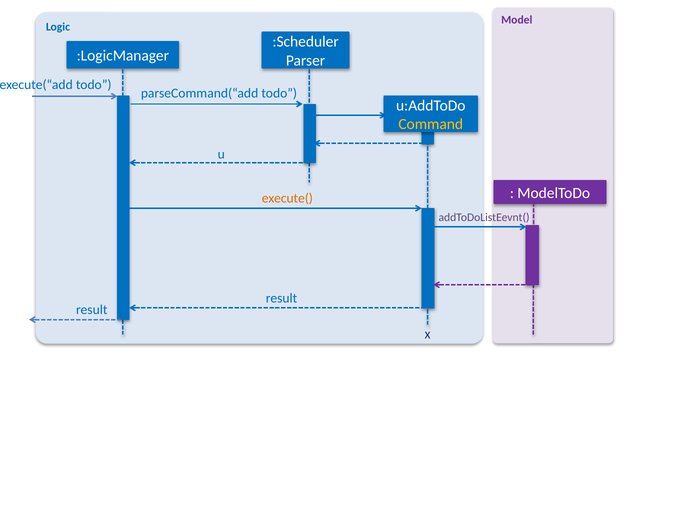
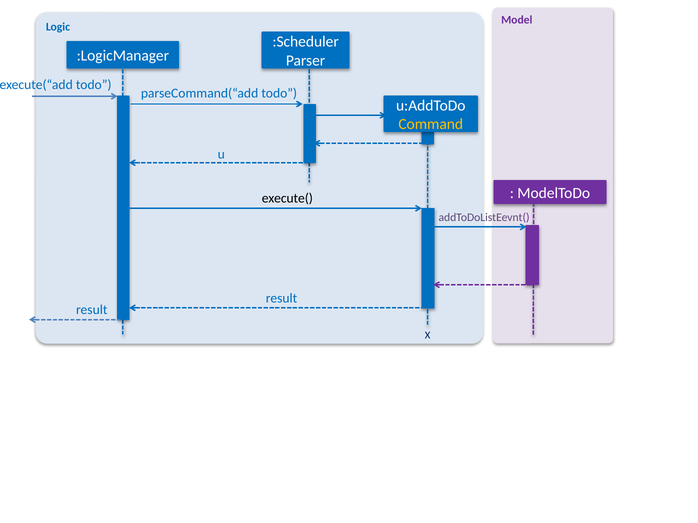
execute( colour: orange -> black
